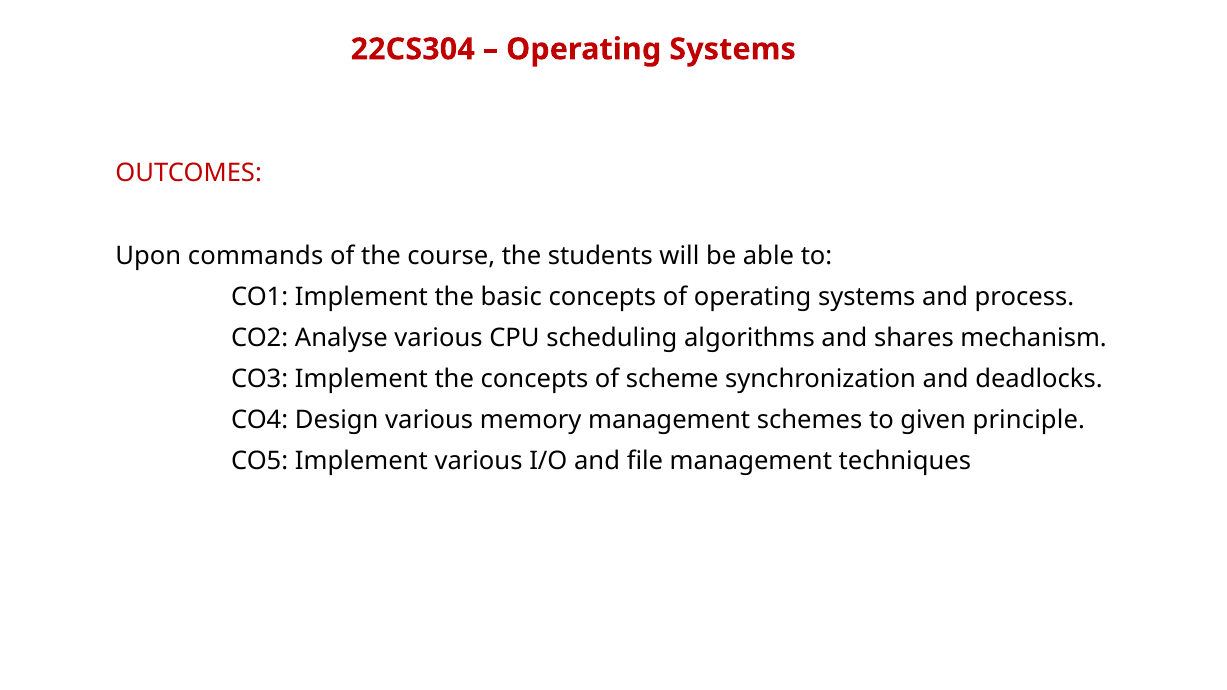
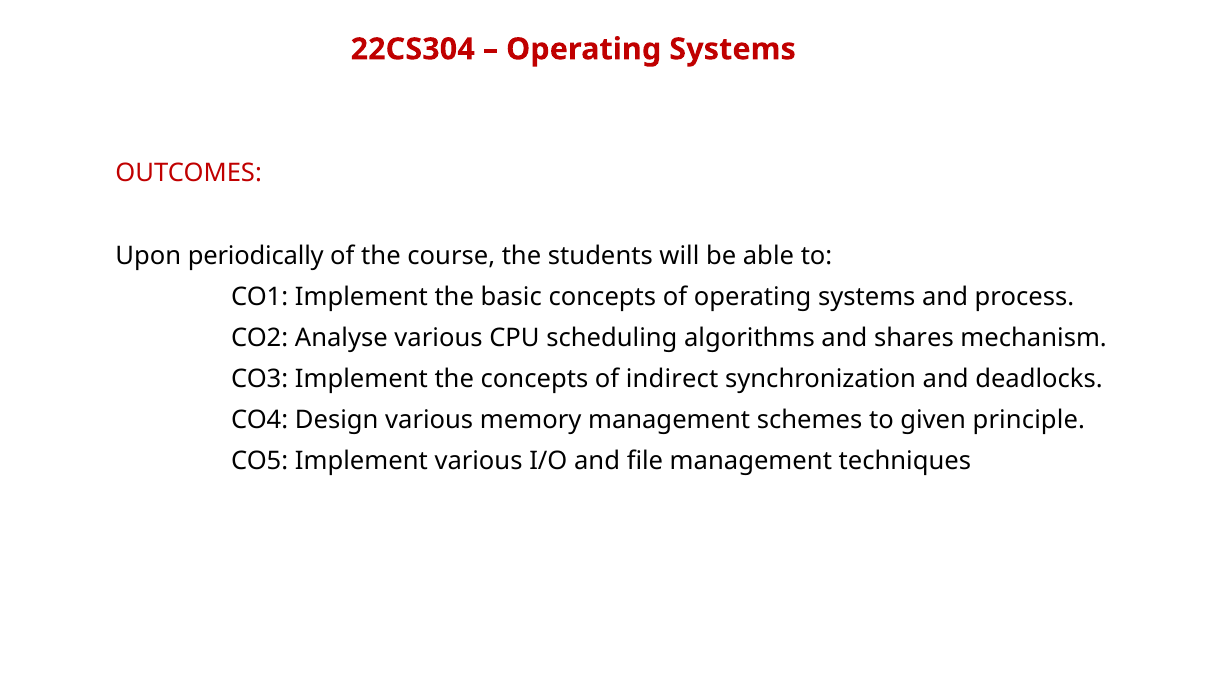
commands: commands -> periodically
scheme: scheme -> indirect
